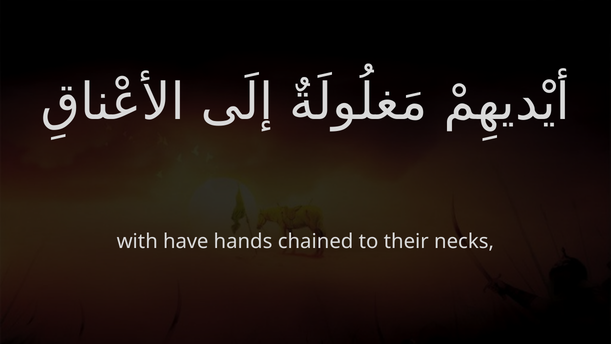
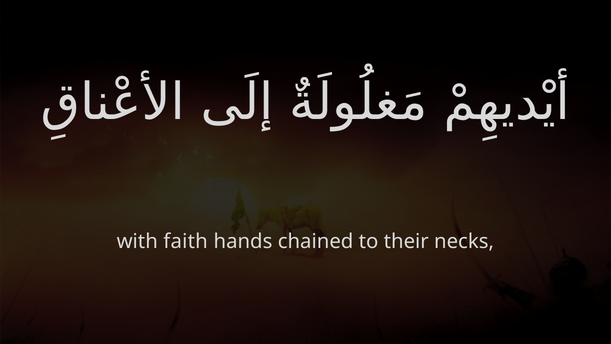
have: have -> faith
